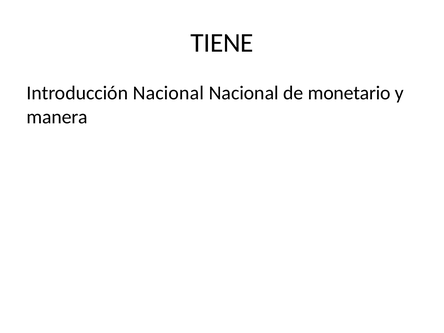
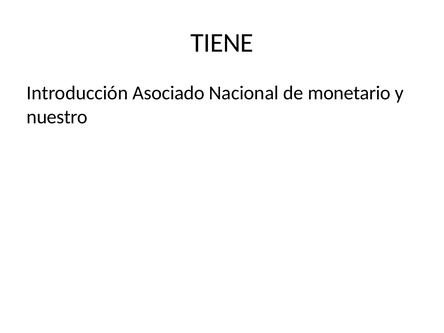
Introducción Nacional: Nacional -> Asociado
manera: manera -> nuestro
